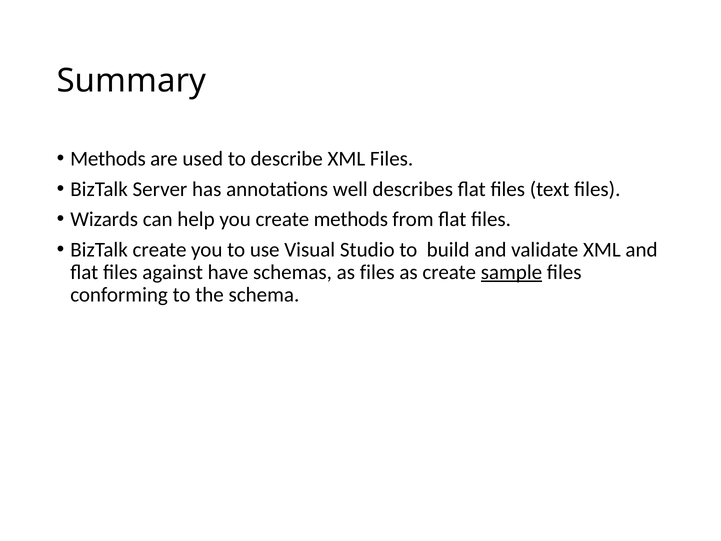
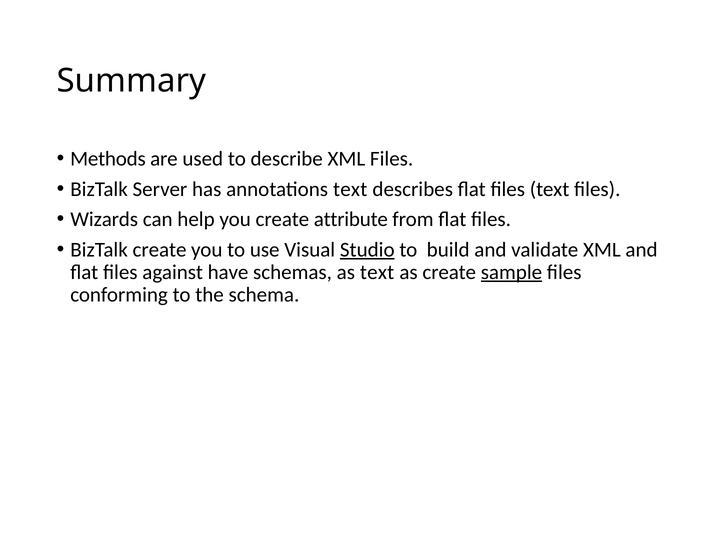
annotations well: well -> text
create methods: methods -> attribute
Studio underline: none -> present
as files: files -> text
